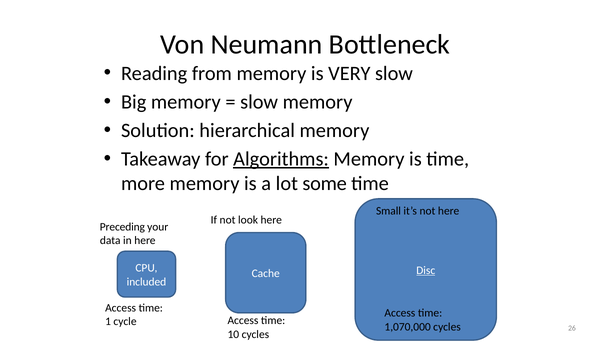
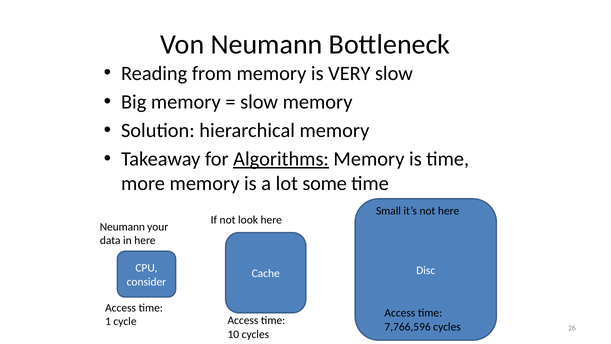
Preceding at (122, 227): Preceding -> Neumann
Disc underline: present -> none
included: included -> consider
1,070,000: 1,070,000 -> 7,766,596
